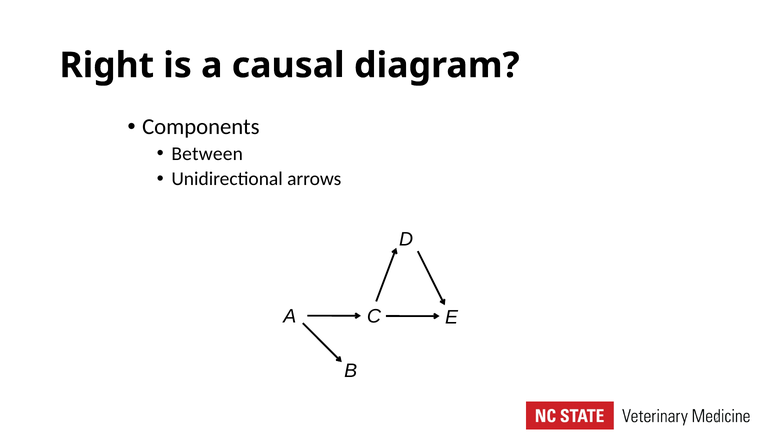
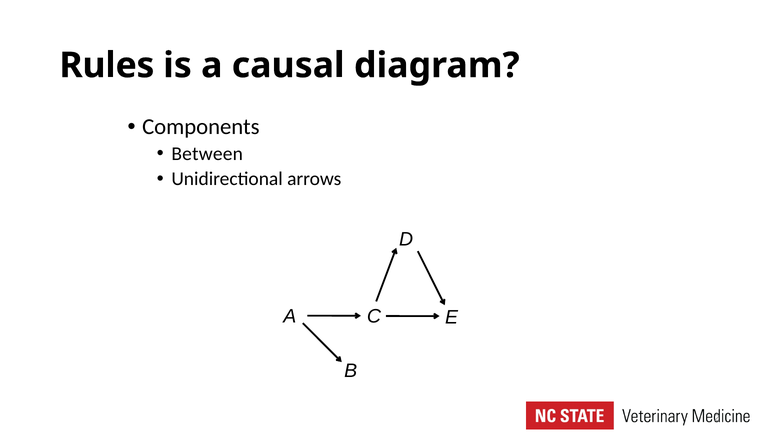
Right: Right -> Rules
